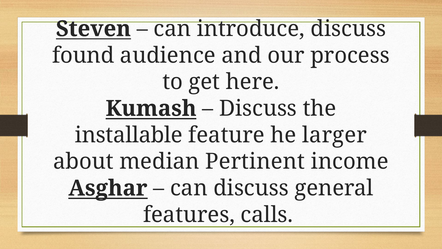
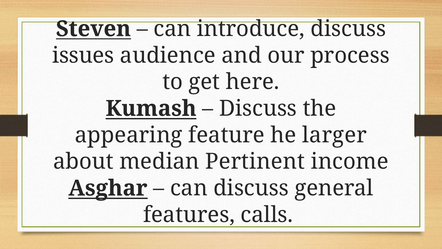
found: found -> issues
installable: installable -> appearing
